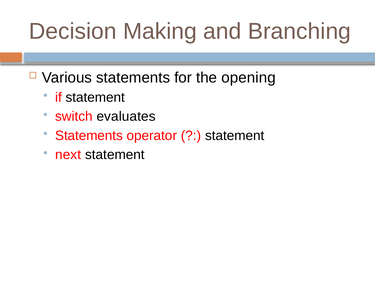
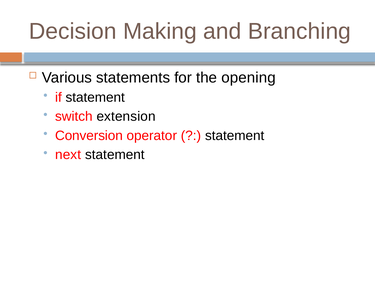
evaluates: evaluates -> extension
Statements at (89, 136): Statements -> Conversion
